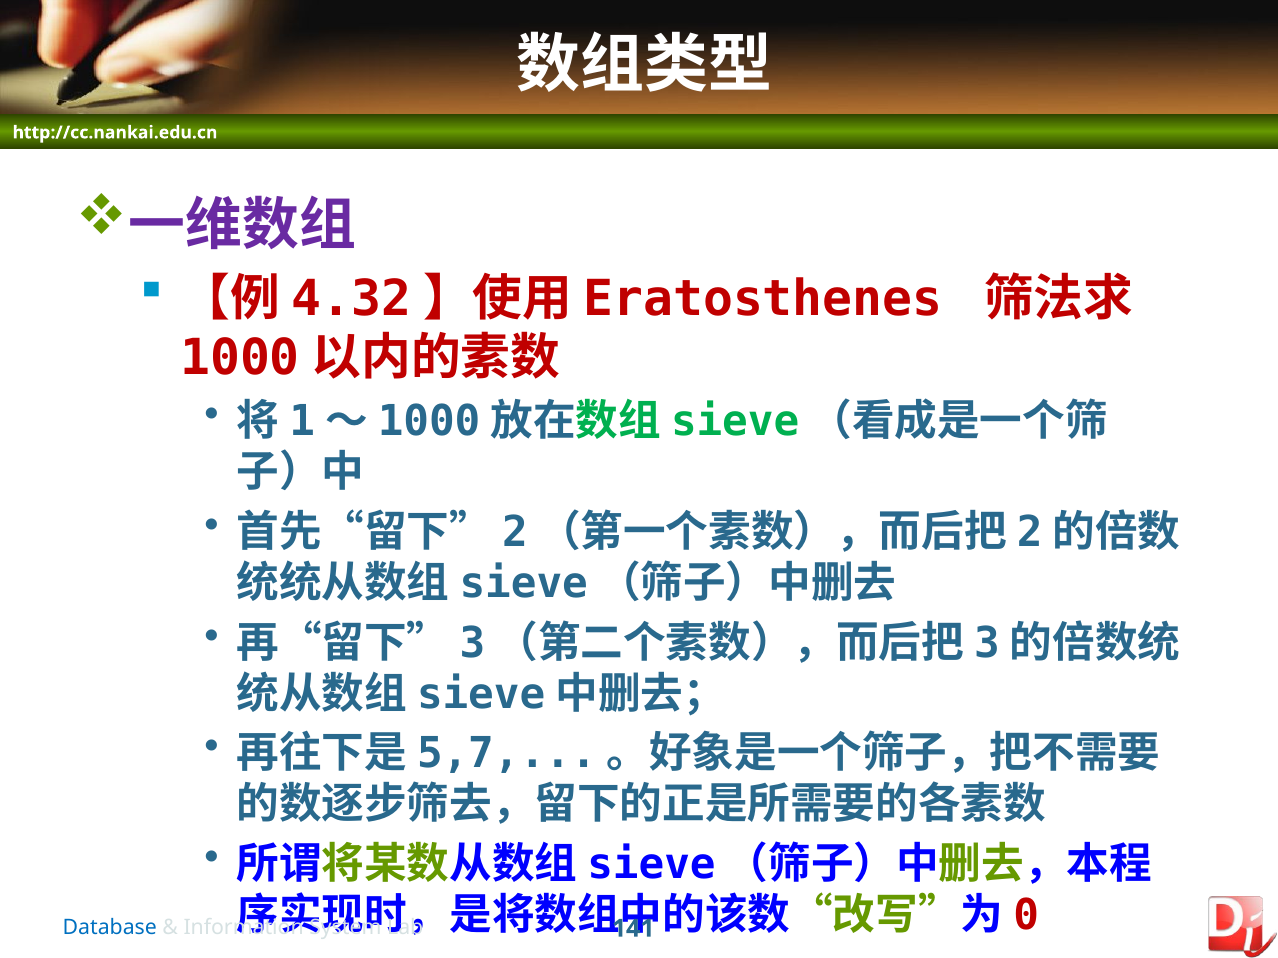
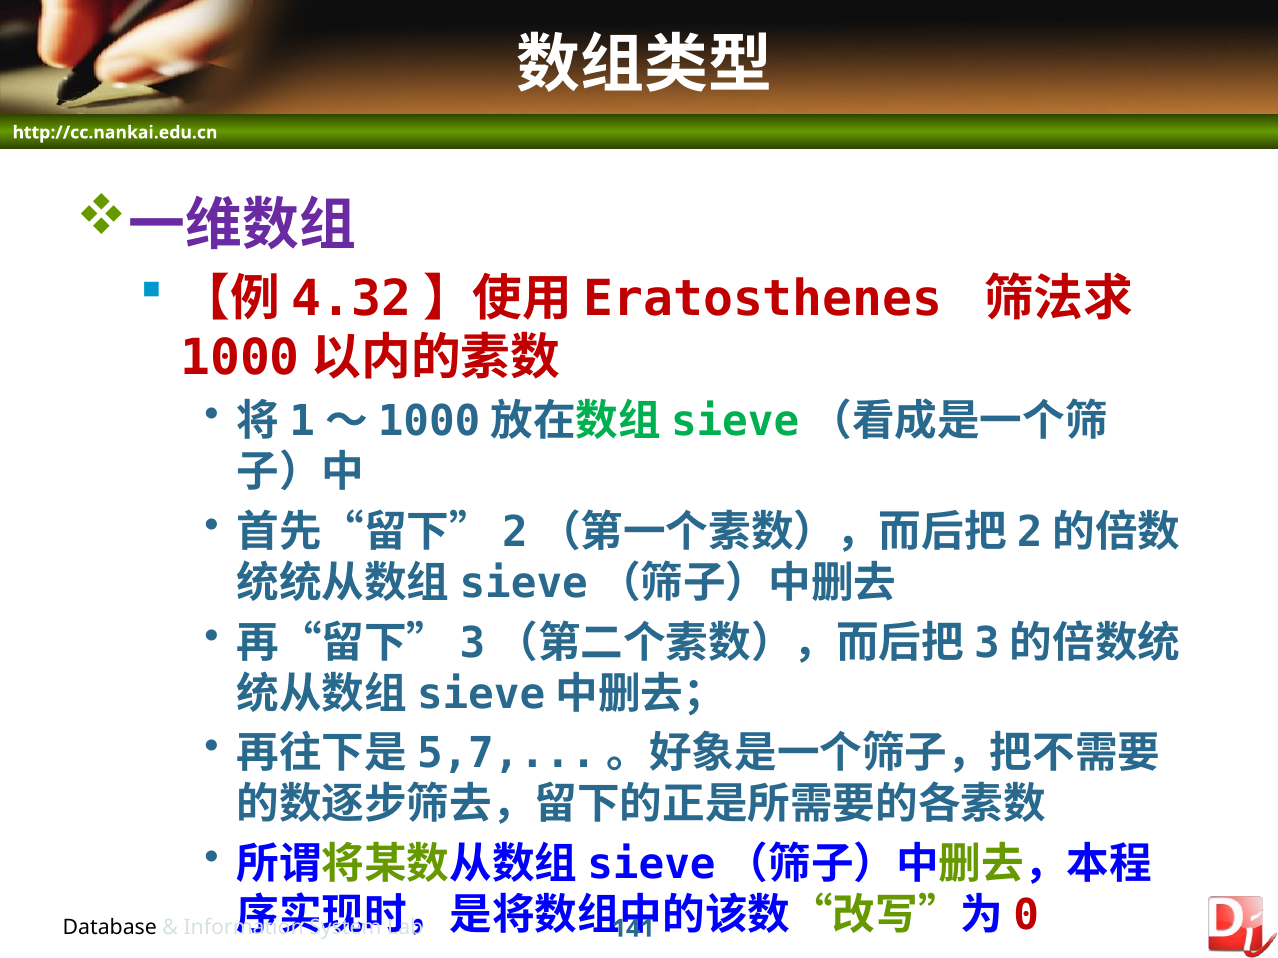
Database colour: blue -> black
